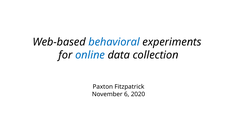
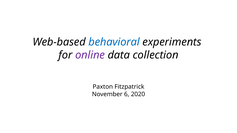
online colour: blue -> purple
